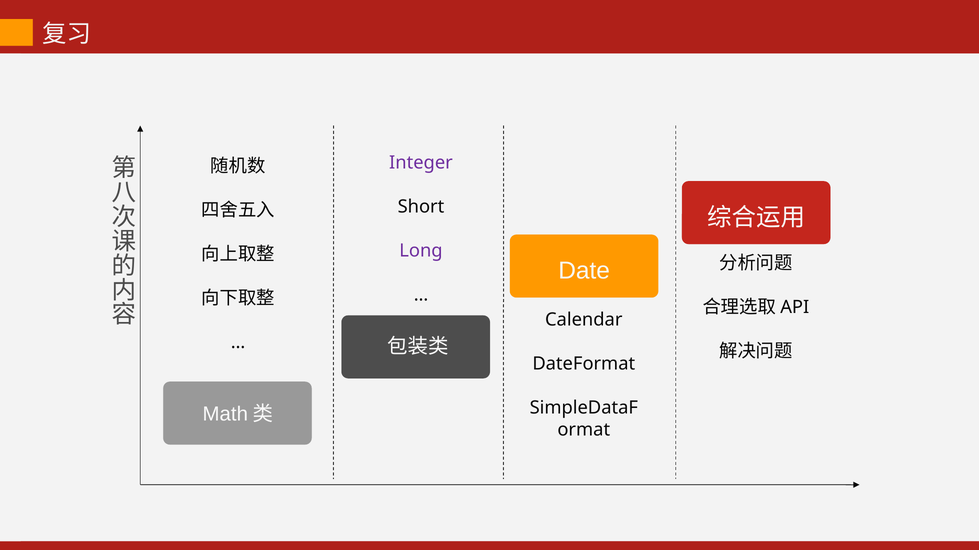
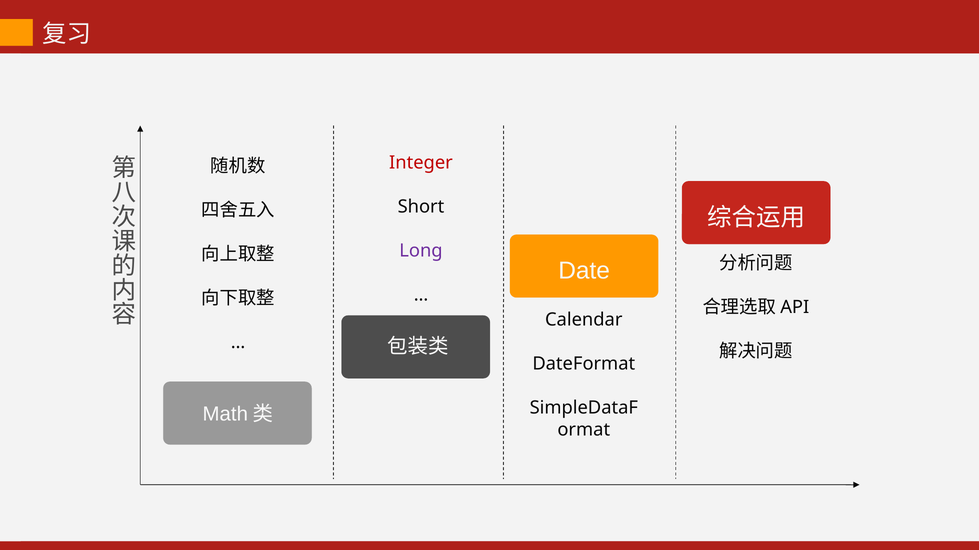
Integer colour: purple -> red
